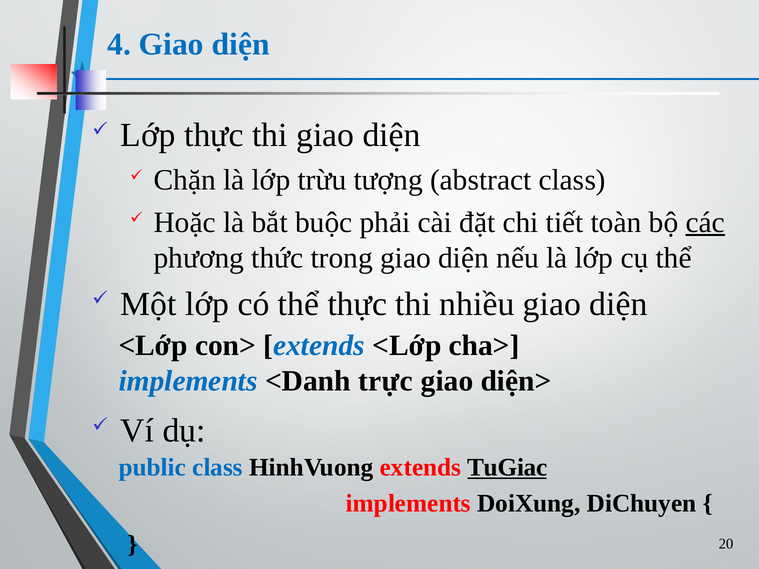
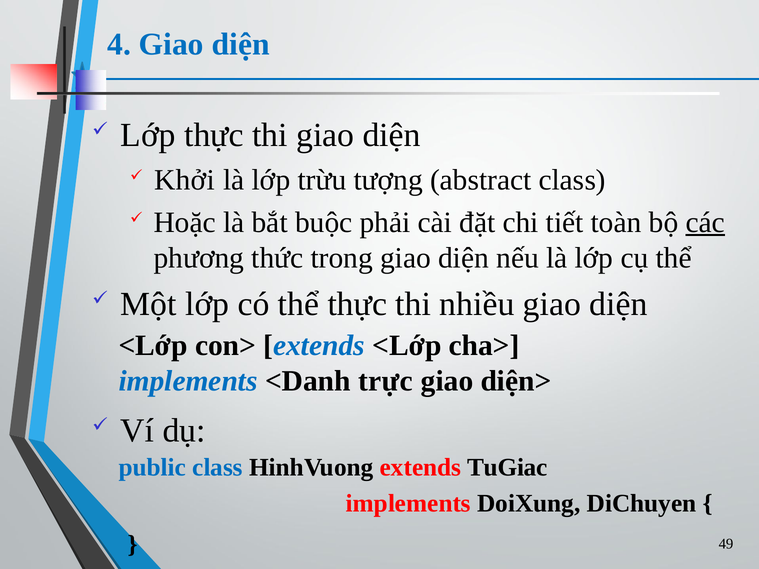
Chặn: Chặn -> Khởi
TuGiac underline: present -> none
20: 20 -> 49
